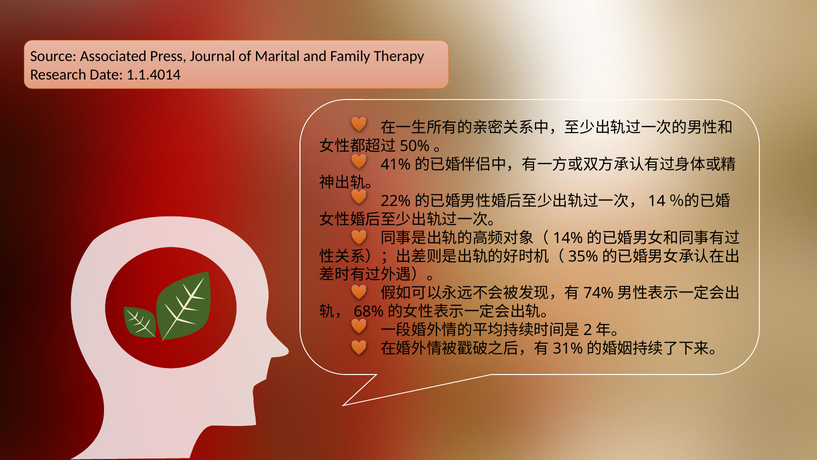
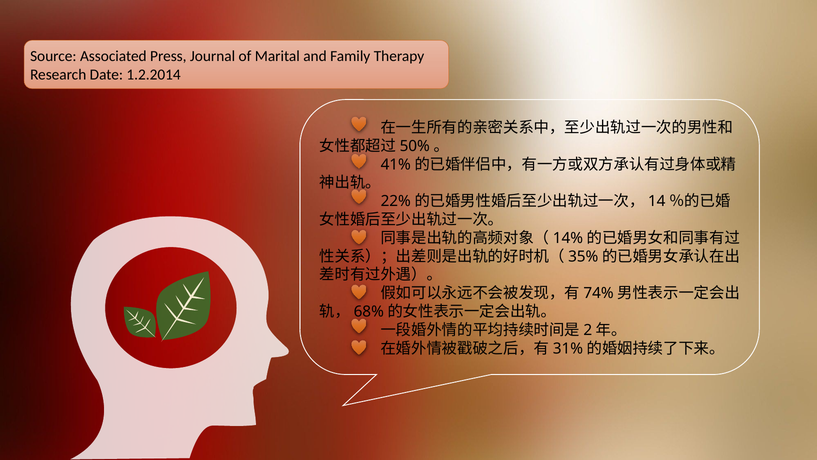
1.1.4014: 1.1.4014 -> 1.2.2014
